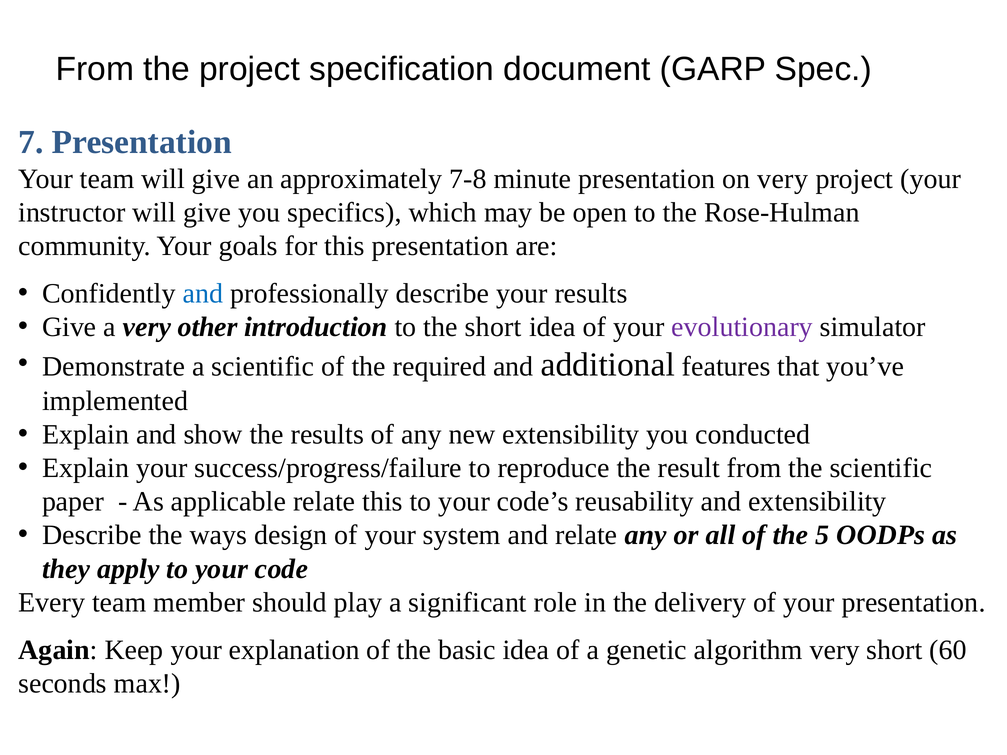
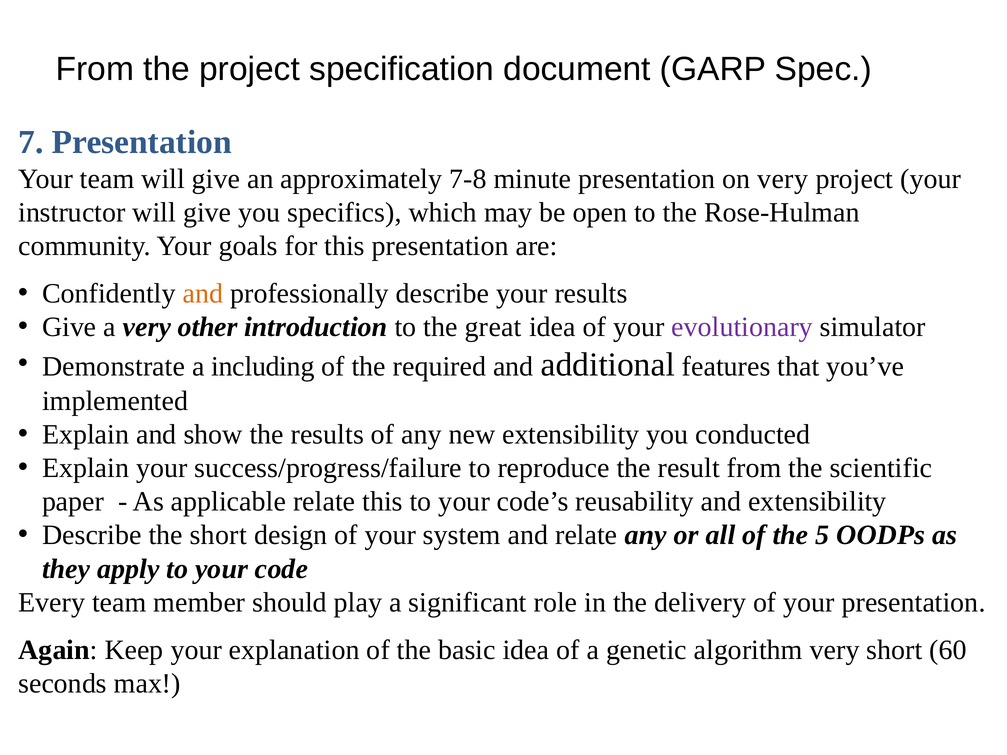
and at (203, 294) colour: blue -> orange
the short: short -> great
a scientific: scientific -> including
the ways: ways -> short
